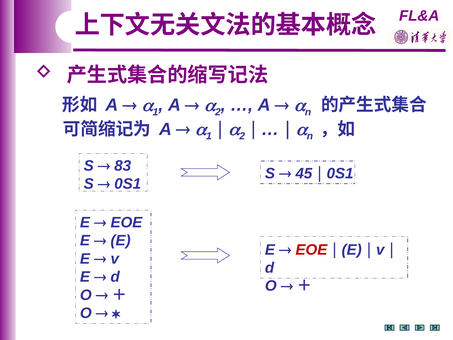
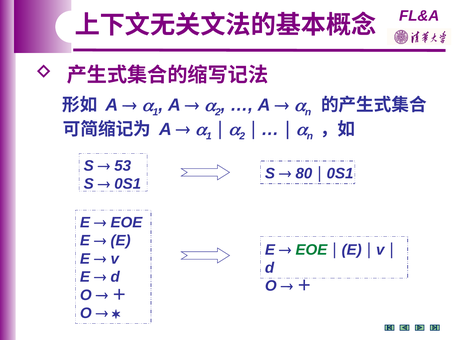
83: 83 -> 53
45: 45 -> 80
EOE at (311, 250) colour: red -> green
